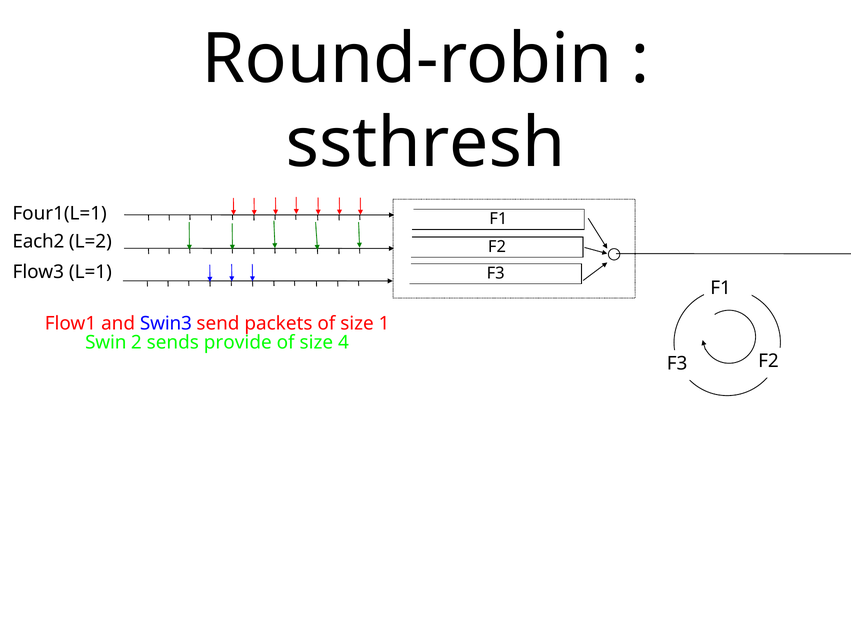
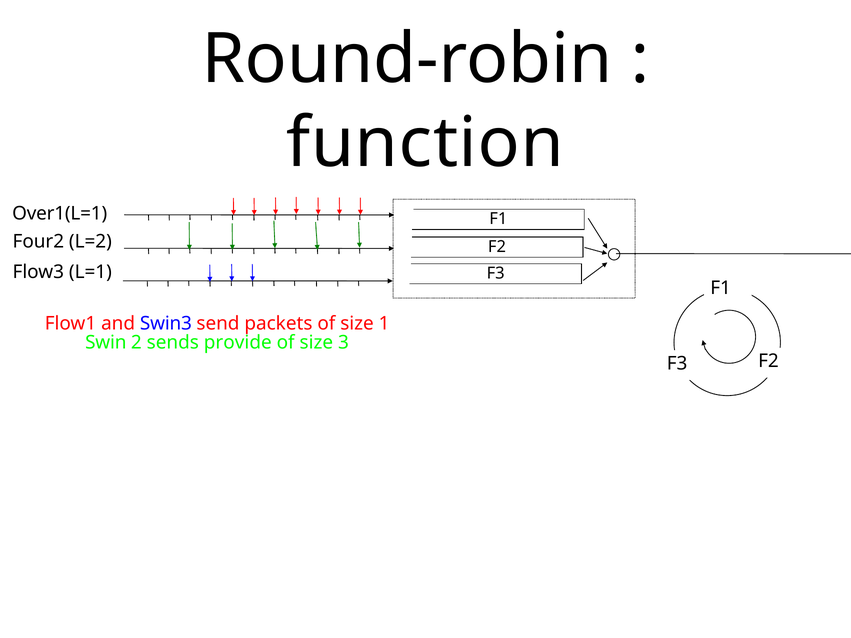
ssthresh: ssthresh -> function
Four1(L=1: Four1(L=1 -> Over1(L=1
Each2: Each2 -> Four2
4: 4 -> 3
